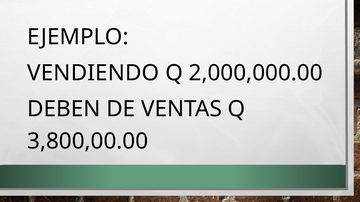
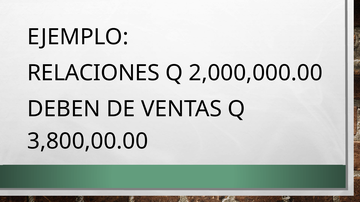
VENDIENDO: VENDIENDO -> RELACIONES
